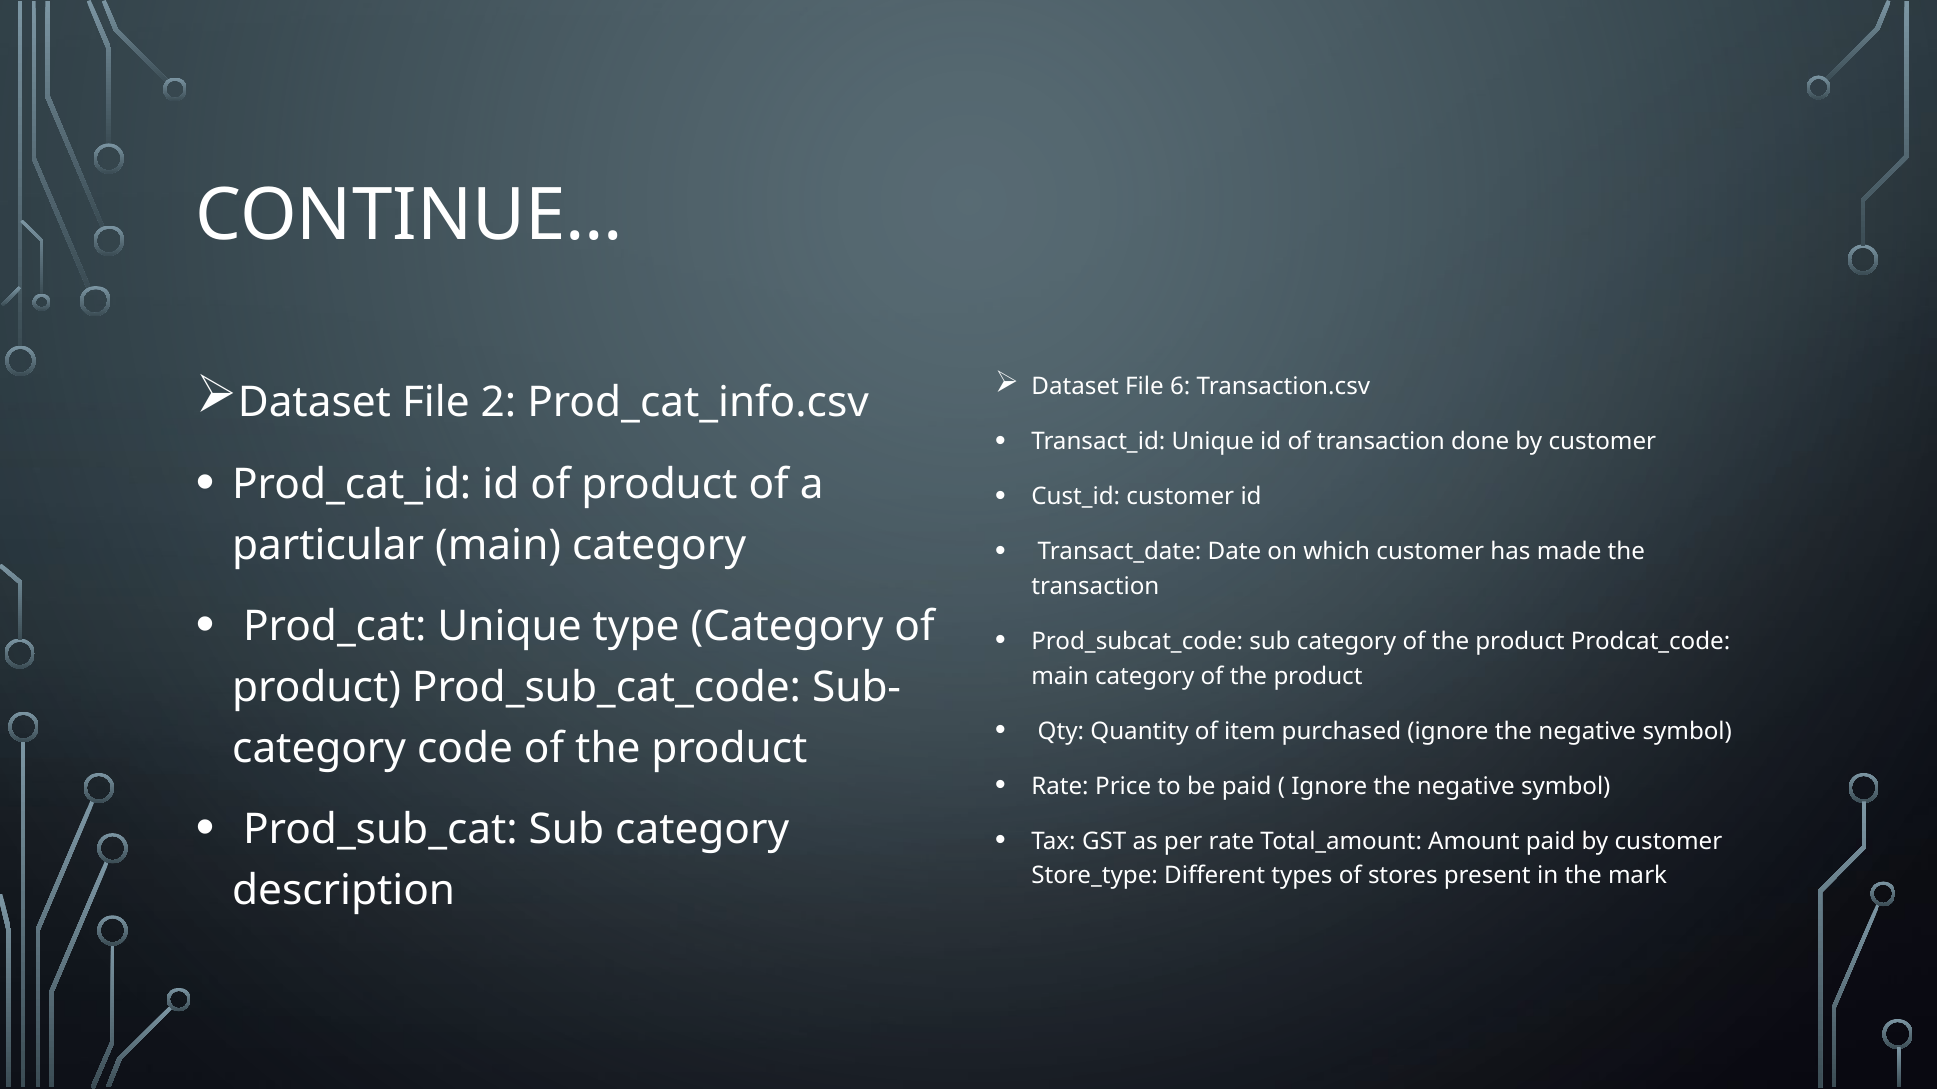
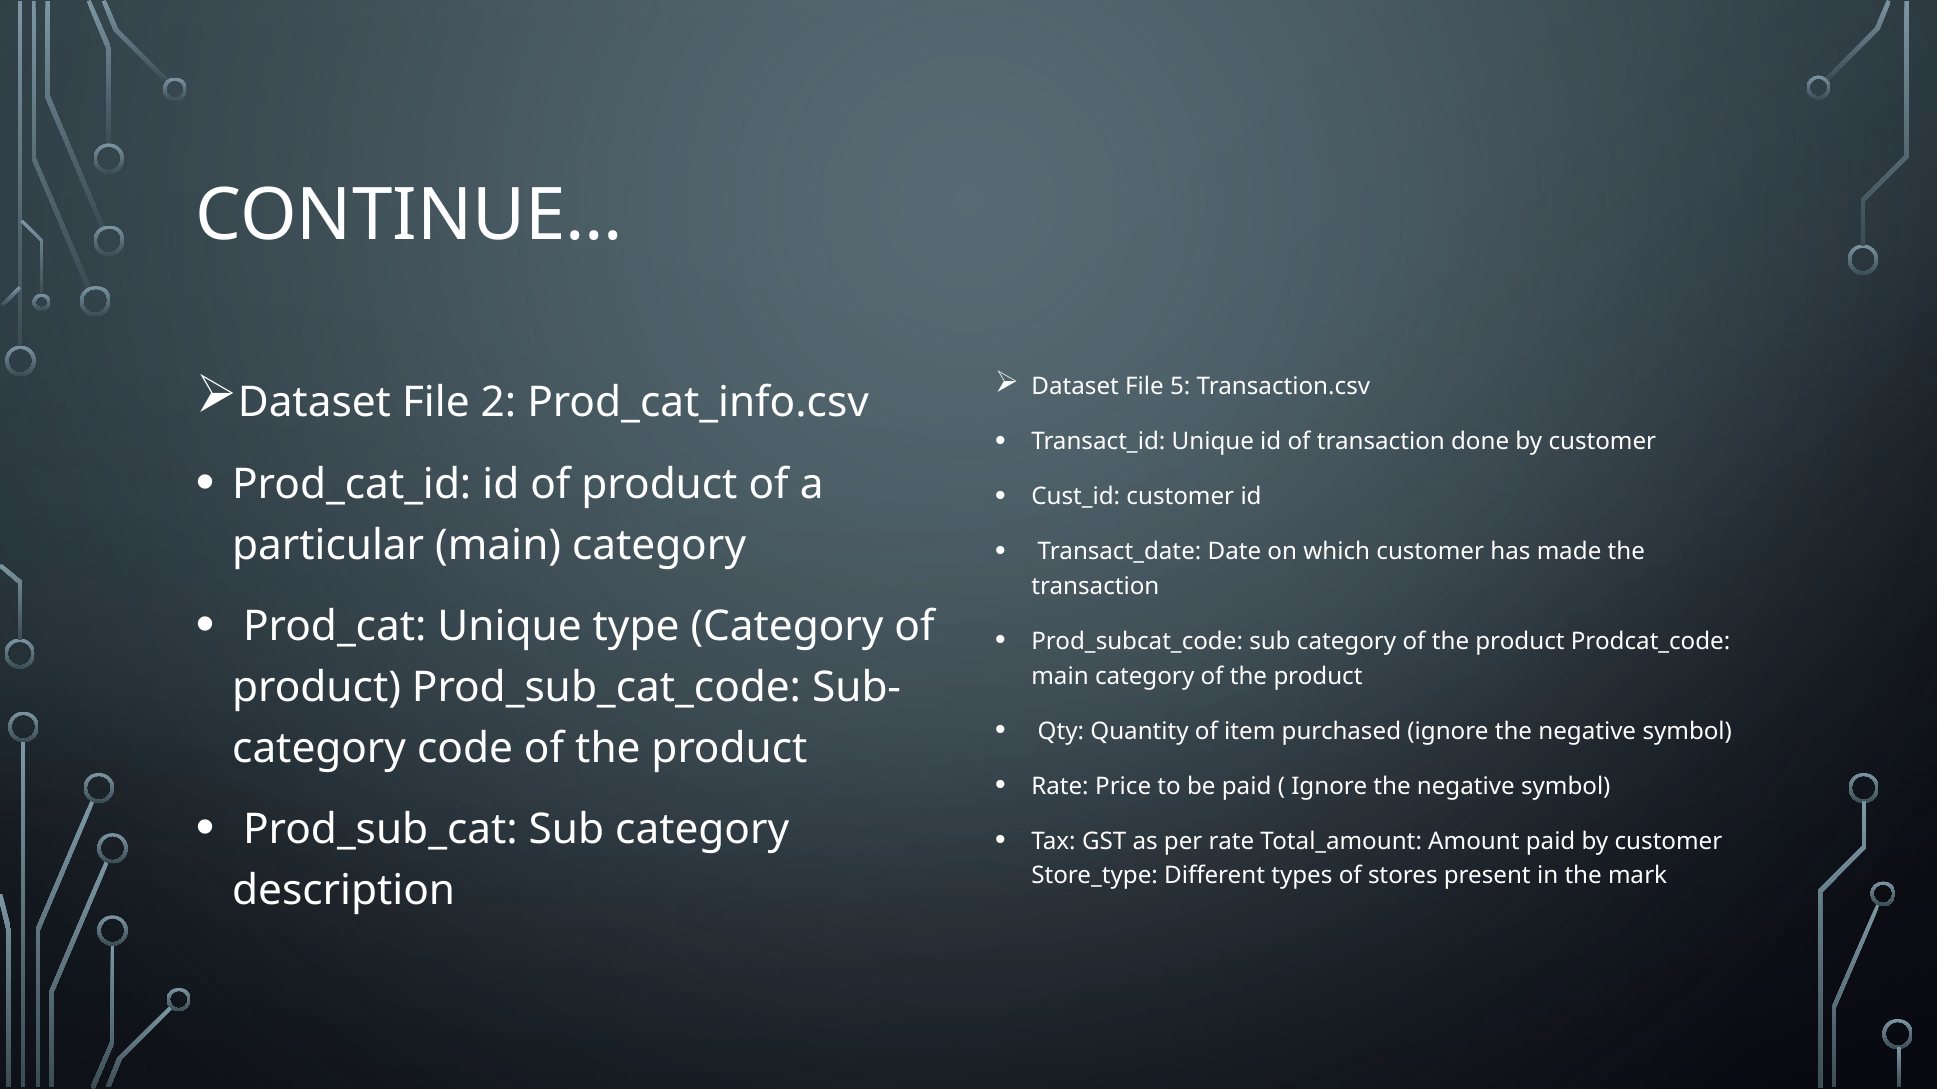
6: 6 -> 5
